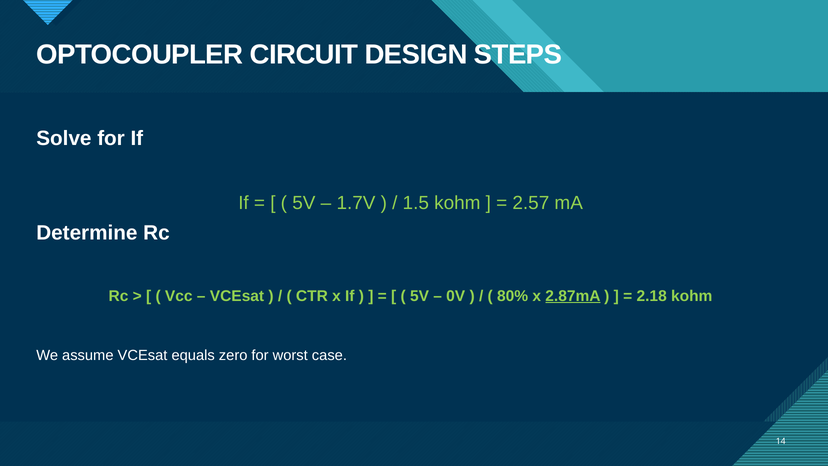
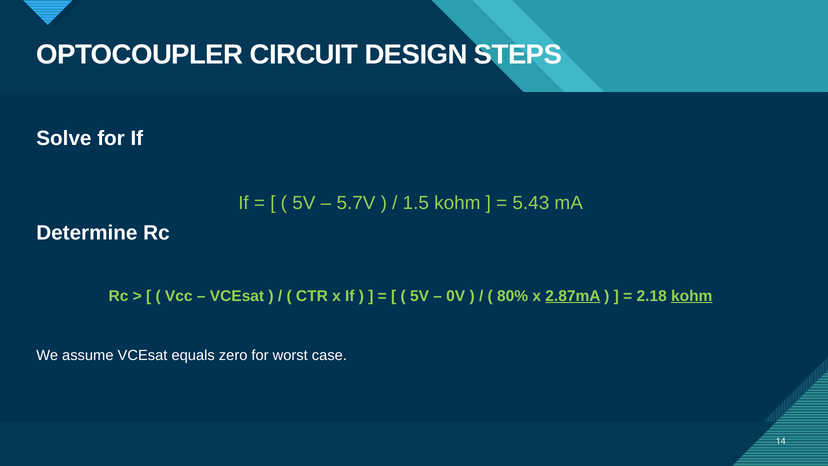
1.7V: 1.7V -> 5.7V
2.57: 2.57 -> 5.43
kohm at (692, 296) underline: none -> present
